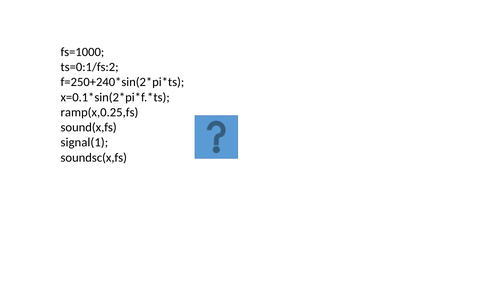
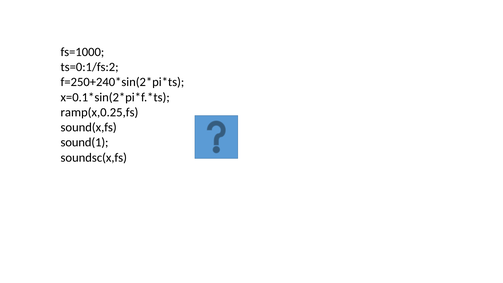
signal(1: signal(1 -> sound(1
